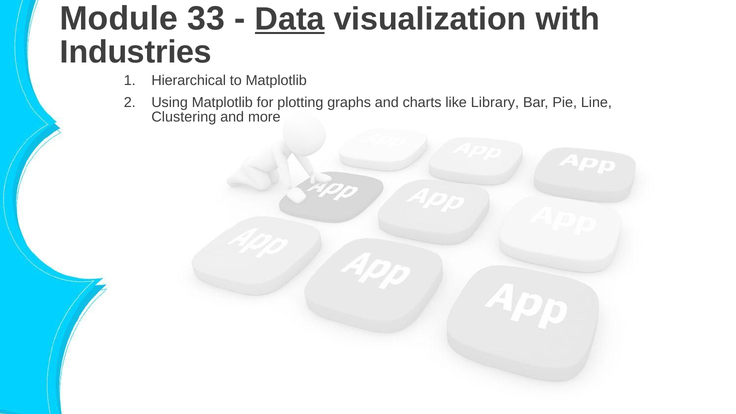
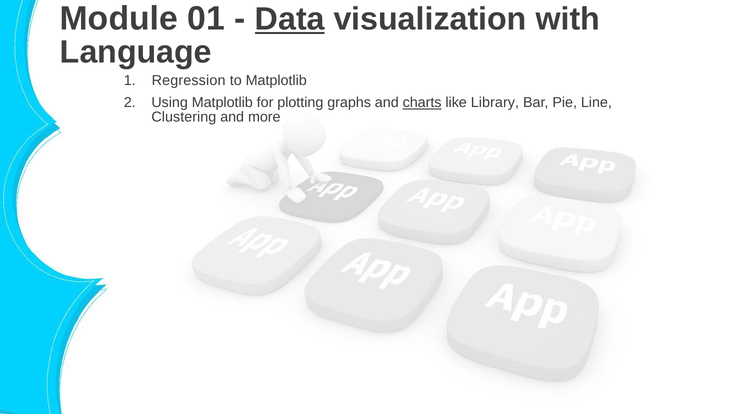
33: 33 -> 01
Industries: Industries -> Language
Hierarchical: Hierarchical -> Regression
charts underline: none -> present
